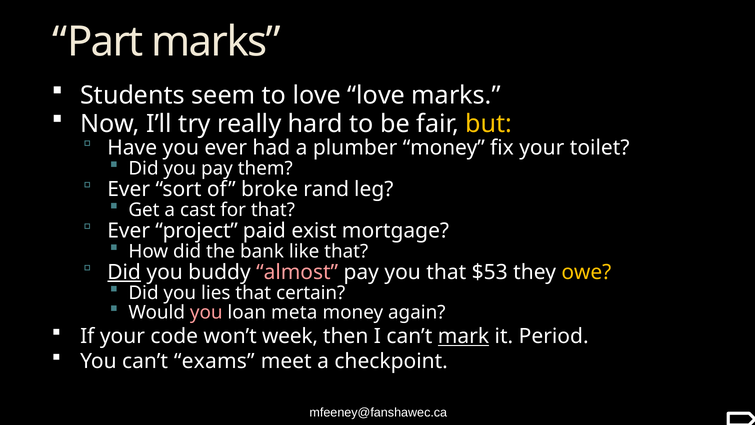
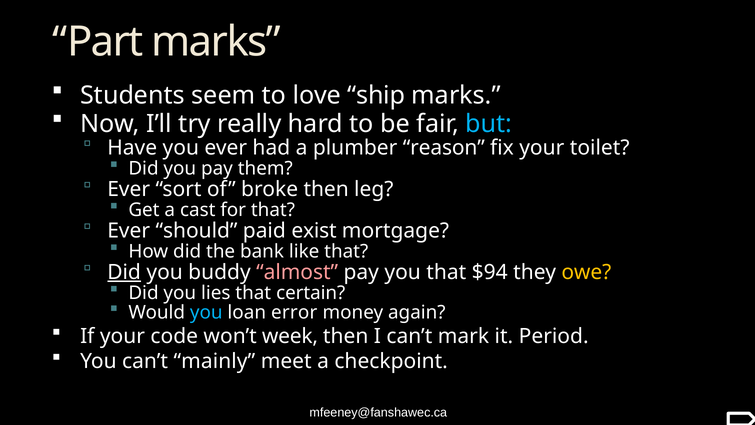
love love: love -> ship
but colour: yellow -> light blue
plumber money: money -> reason
broke rand: rand -> then
project: project -> should
$53: $53 -> $94
you at (206, 312) colour: pink -> light blue
meta: meta -> error
mark underline: present -> none
exams: exams -> mainly
